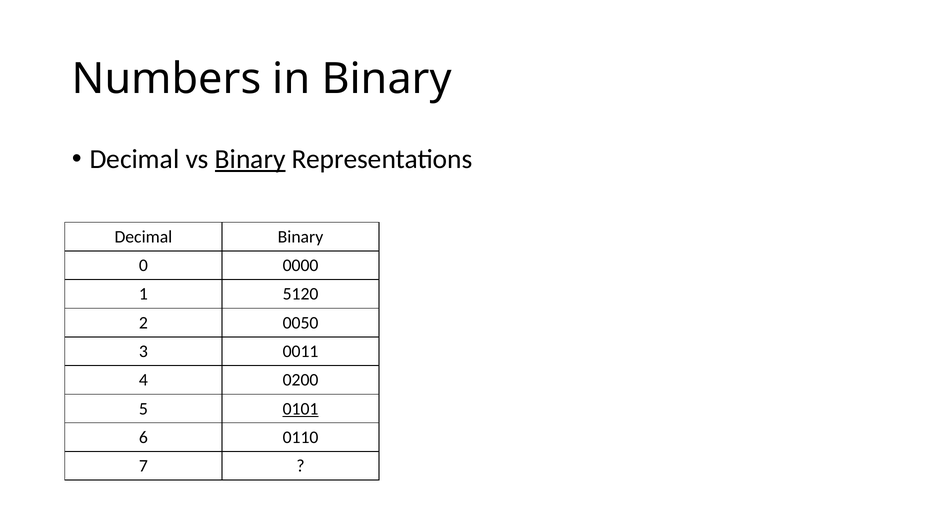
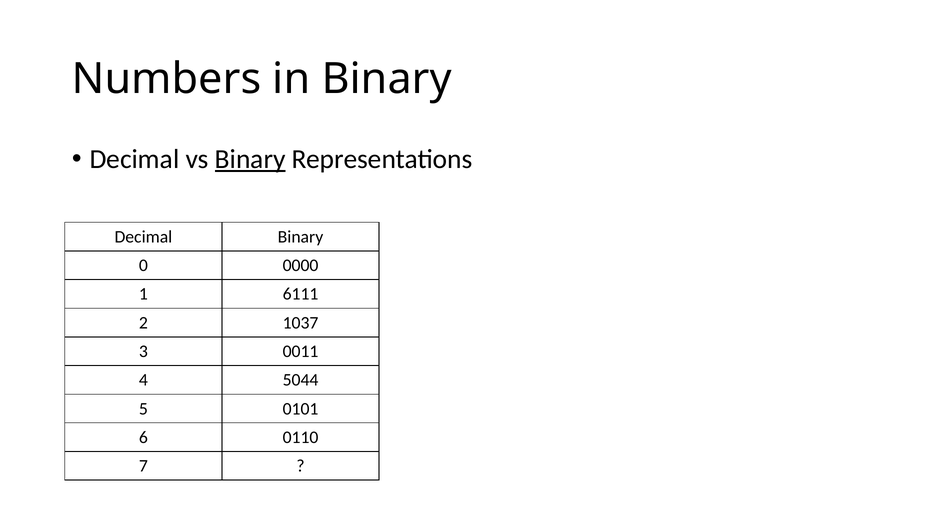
5120: 5120 -> 6111
0050: 0050 -> 1037
0200: 0200 -> 5044
0101 underline: present -> none
